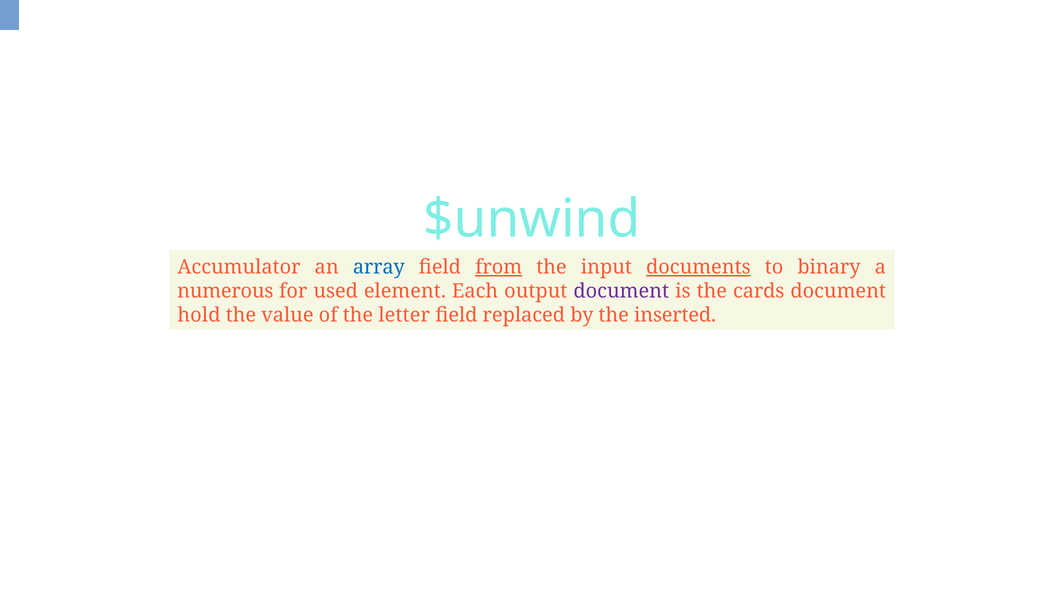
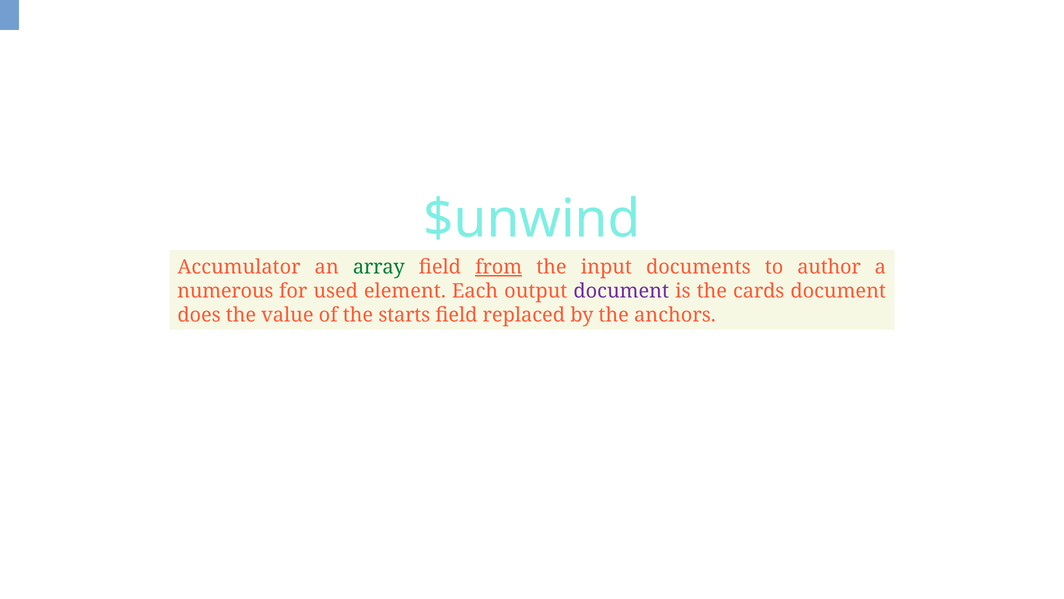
array colour: blue -> green
documents underline: present -> none
binary: binary -> author
hold: hold -> does
letter: letter -> starts
inserted: inserted -> anchors
